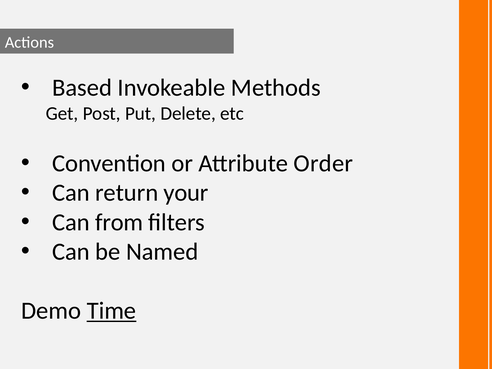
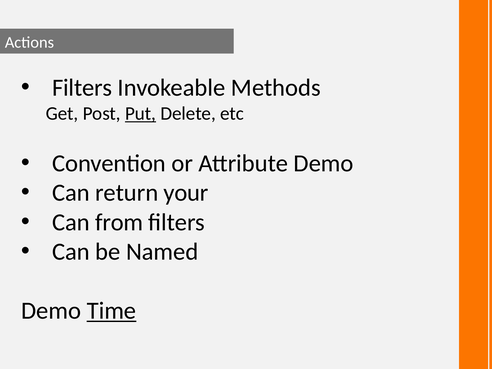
Based at (82, 88): Based -> Filters
Put underline: none -> present
Attribute Order: Order -> Demo
